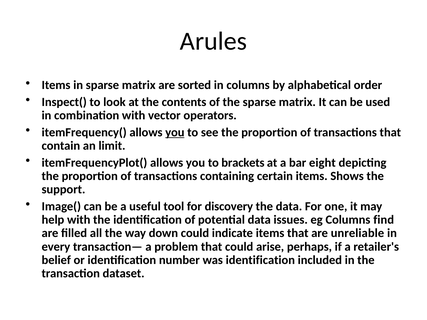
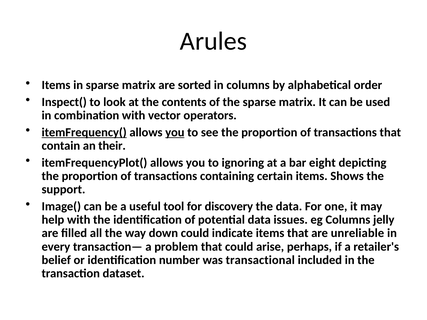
itemFrequency( underline: none -> present
limit: limit -> their
brackets: brackets -> ignoring
find: find -> jelly
was identification: identification -> transactional
